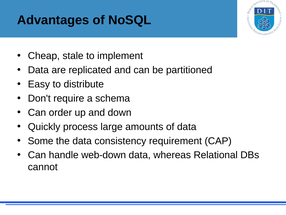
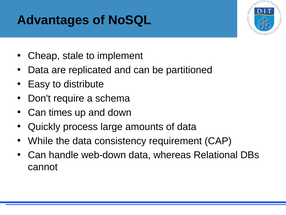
order: order -> times
Some: Some -> While
